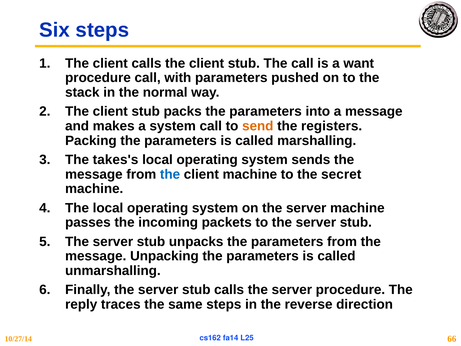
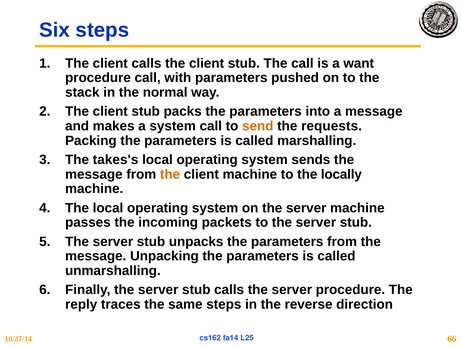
registers: registers -> requests
the at (170, 174) colour: blue -> orange
secret: secret -> locally
